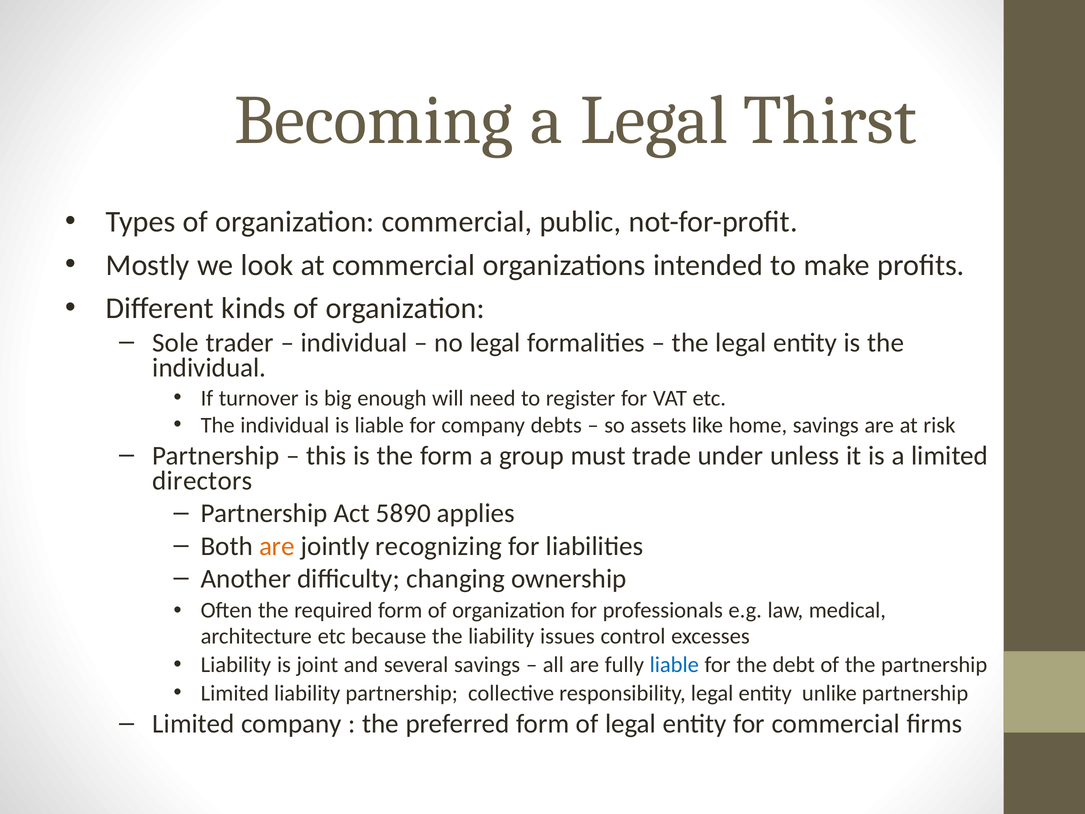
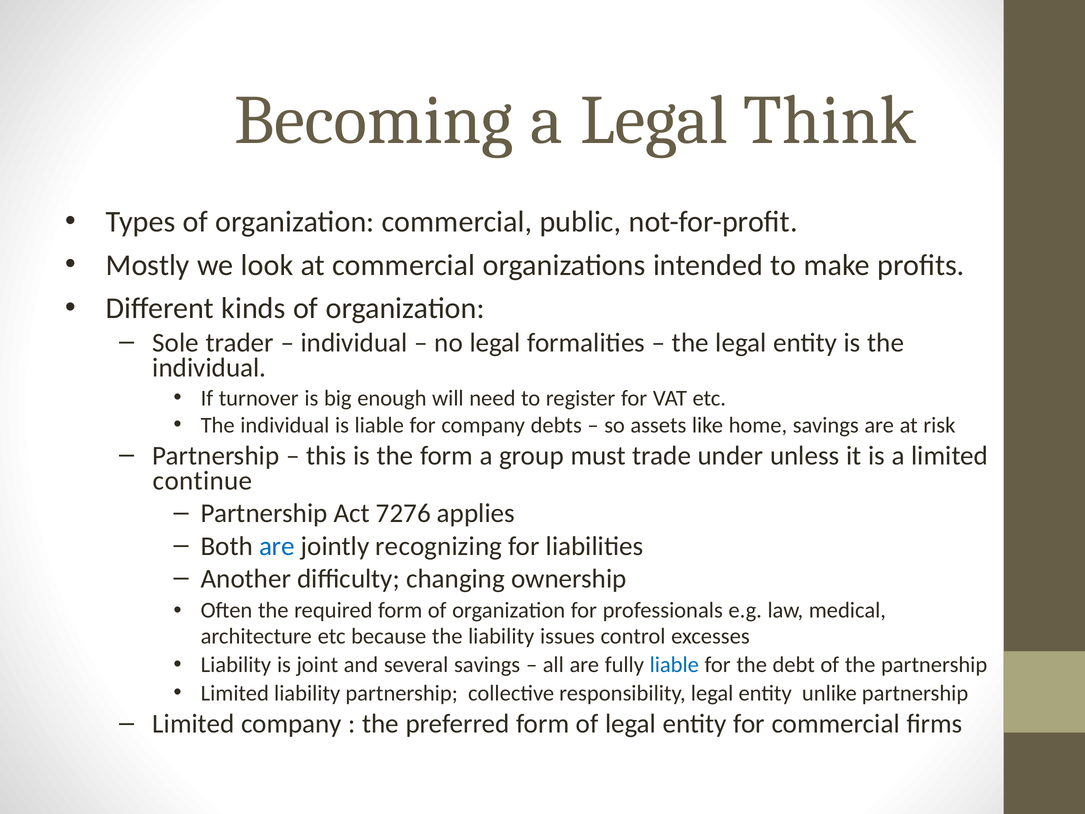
Thirst: Thirst -> Think
directors: directors -> continue
5890: 5890 -> 7276
are at (277, 546) colour: orange -> blue
